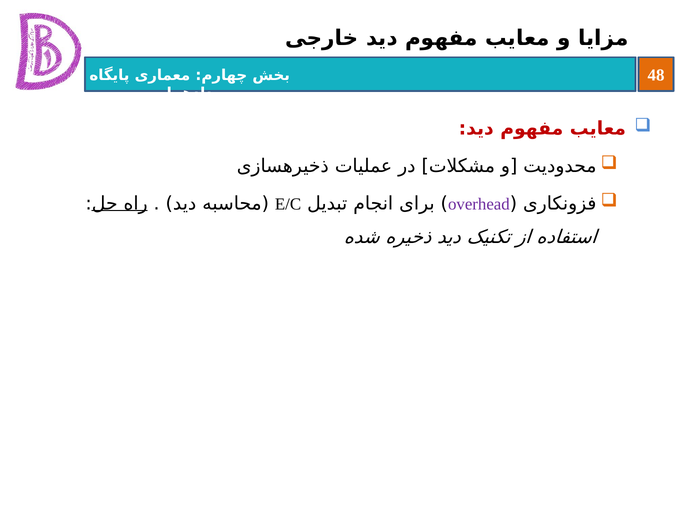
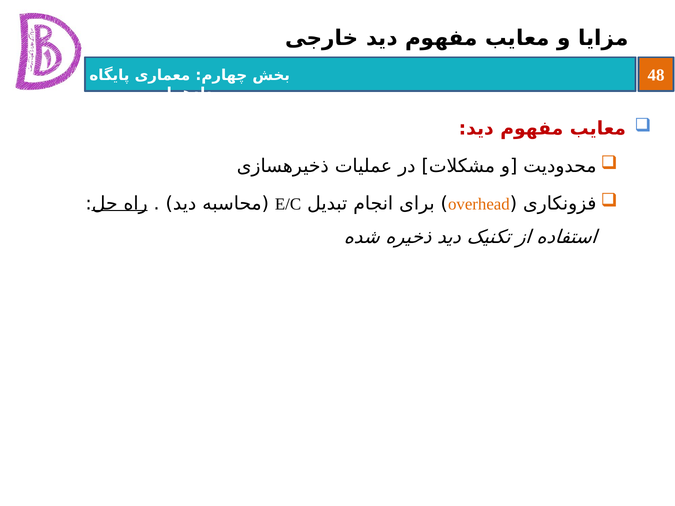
overhead colour: purple -> orange
